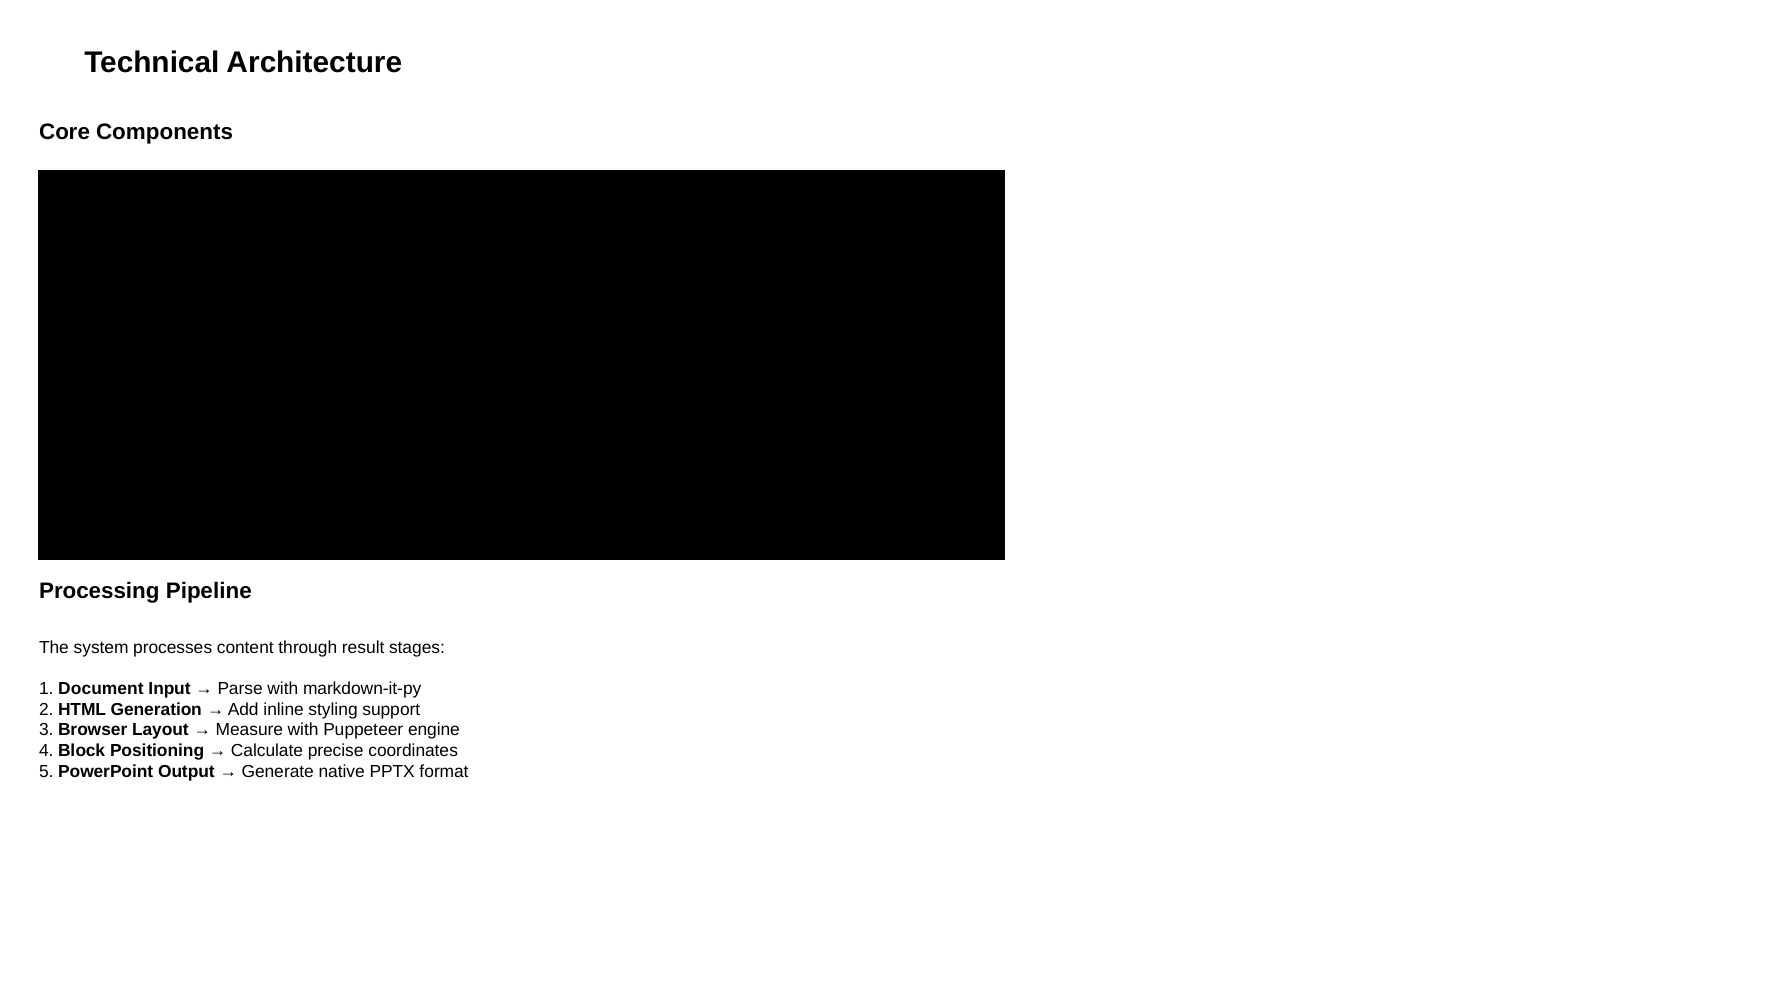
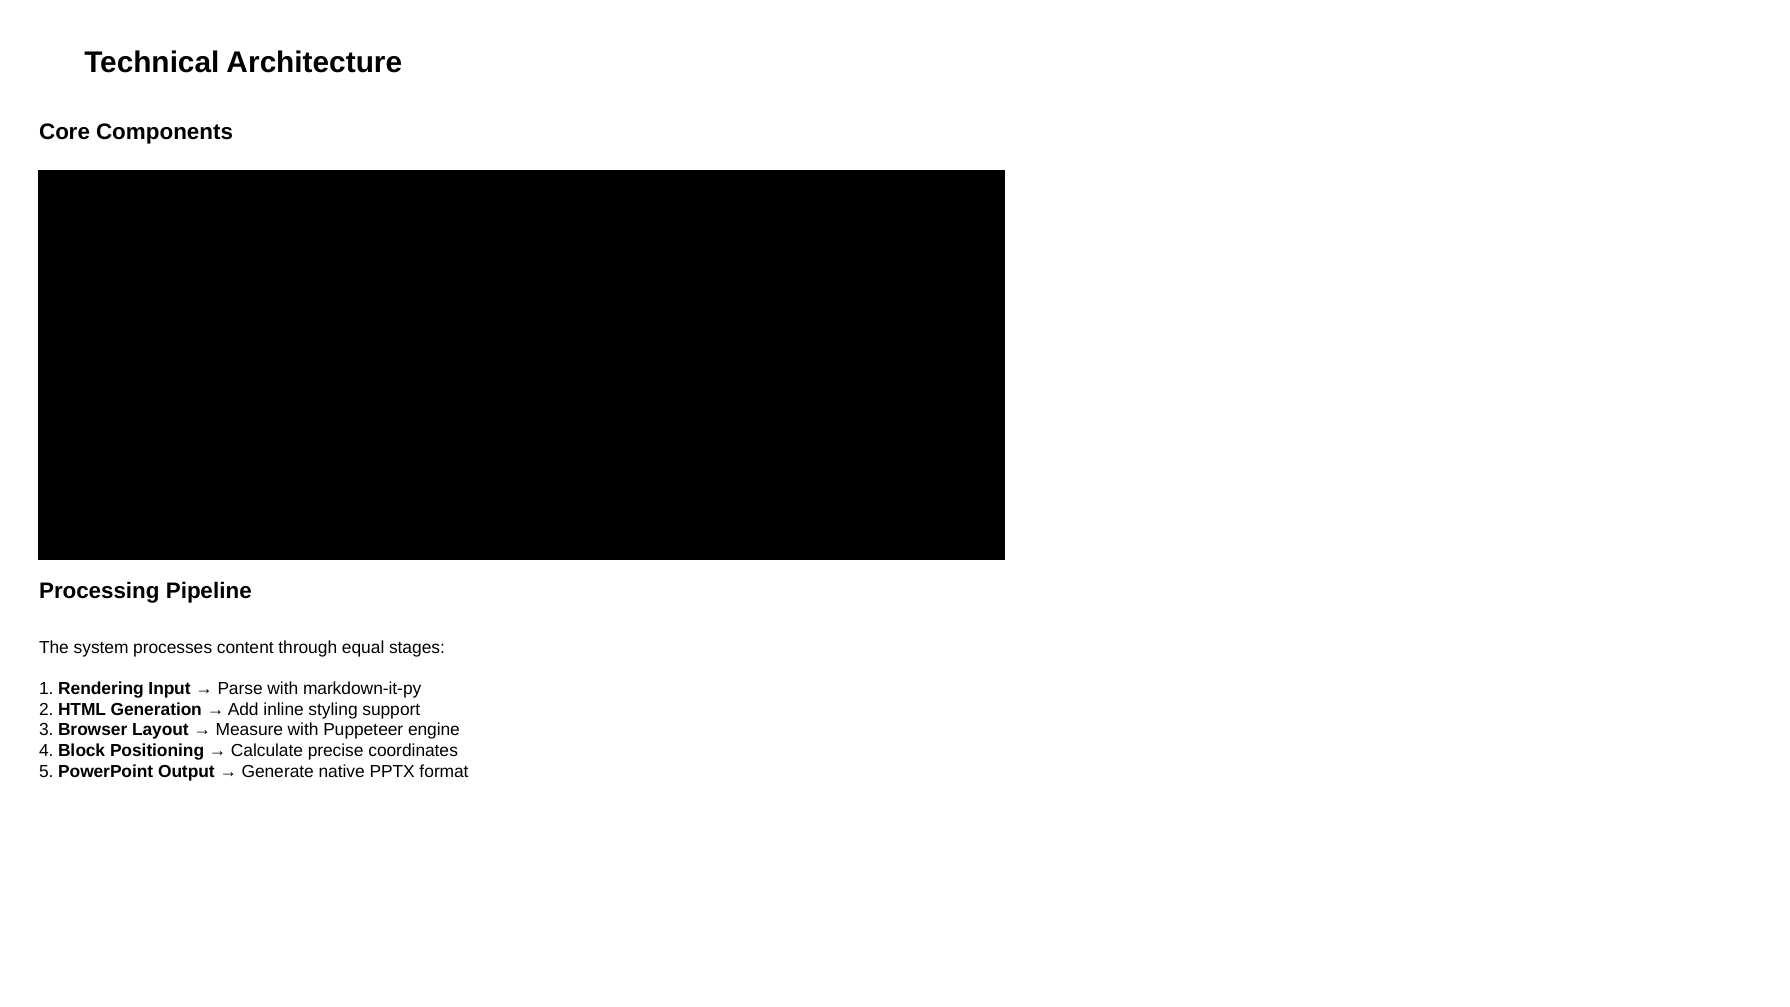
result: result -> equal
Document: Document -> Rendering
